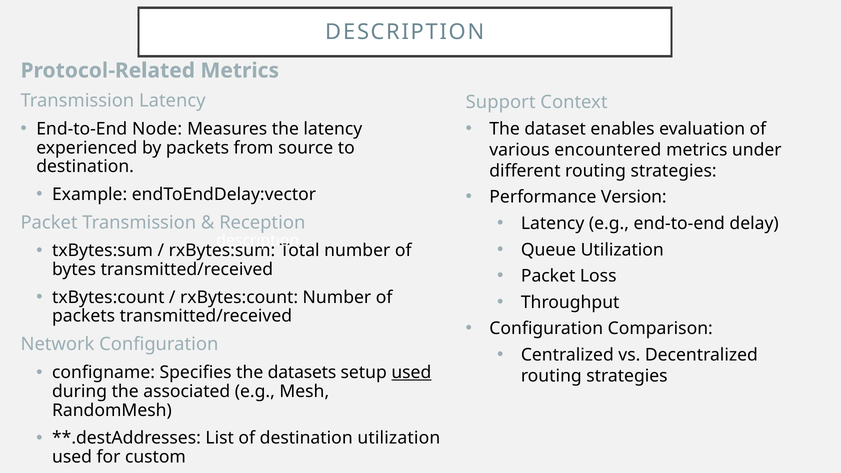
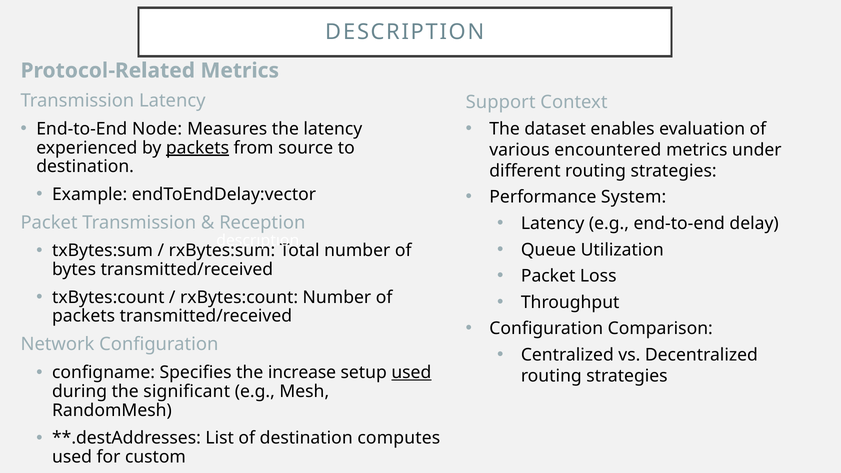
packets at (197, 148) underline: none -> present
Version: Version -> System
datasets: datasets -> increase
associated: associated -> significant
destination utilization: utilization -> computes
